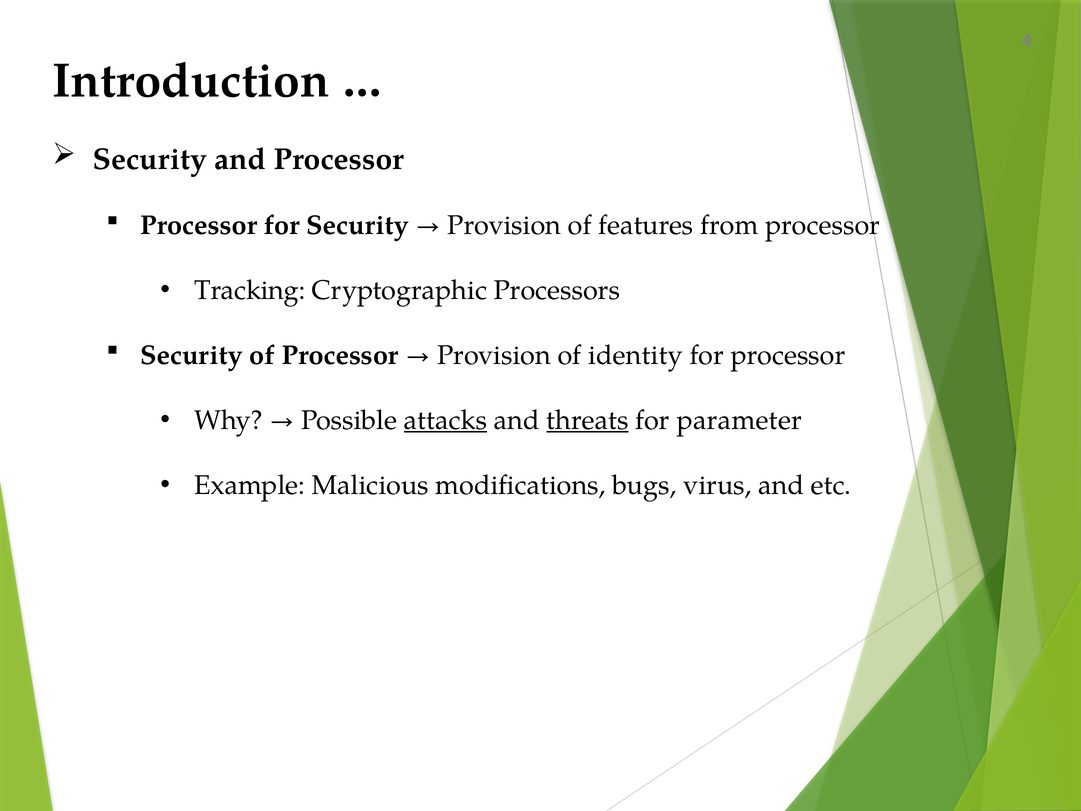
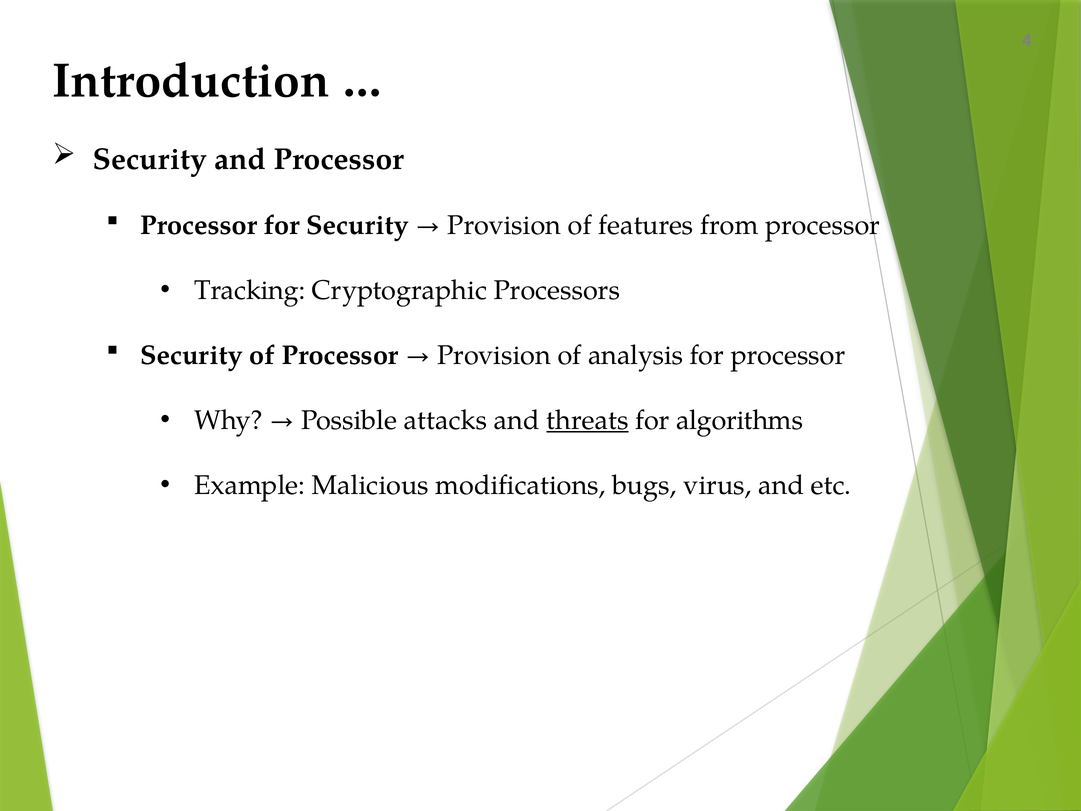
identity: identity -> analysis
attacks underline: present -> none
parameter: parameter -> algorithms
